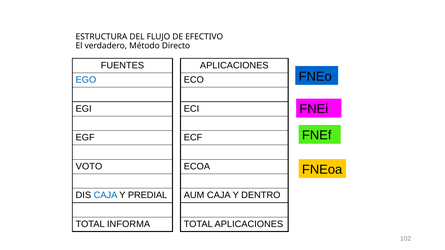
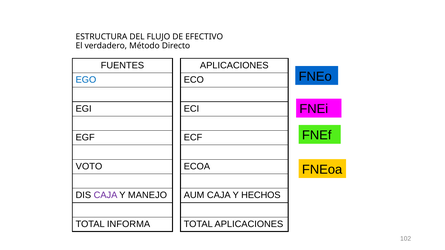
CAJA at (106, 195) colour: blue -> purple
PREDIAL: PREDIAL -> MANEJO
DENTRO: DENTRO -> HECHOS
